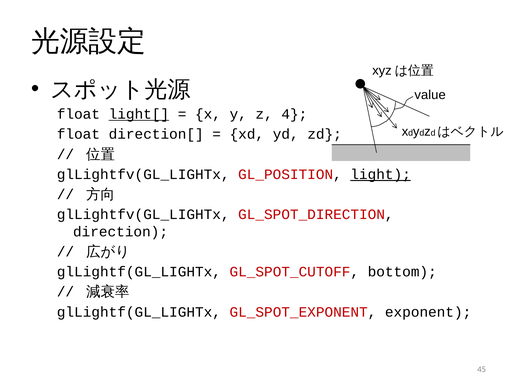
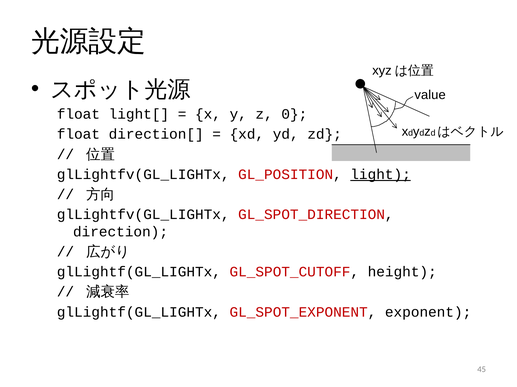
light[ underline: present -> none
4: 4 -> 0
bottom: bottom -> height
